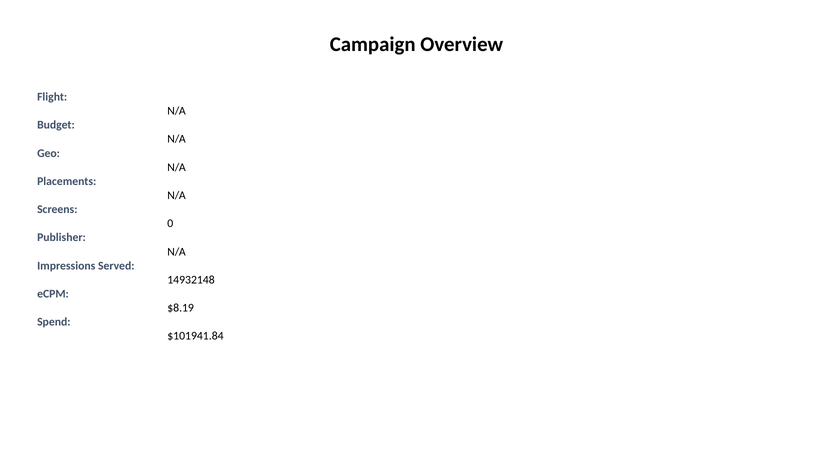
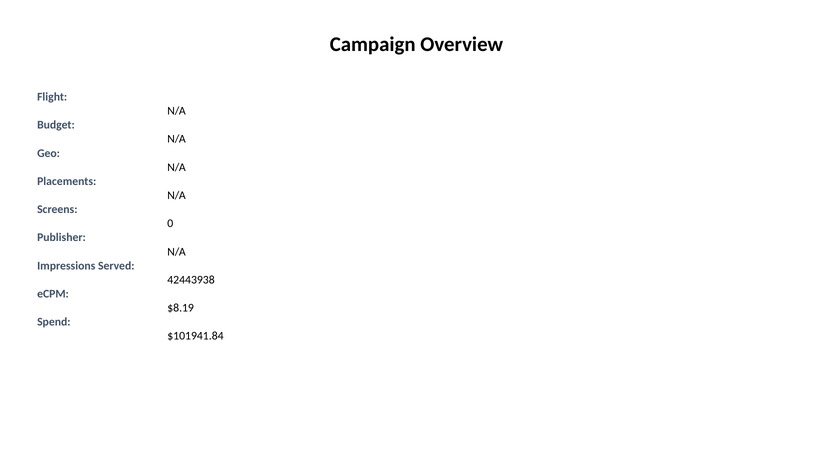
14932148: 14932148 -> 42443938
